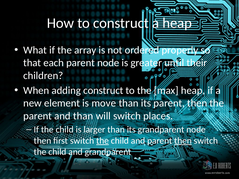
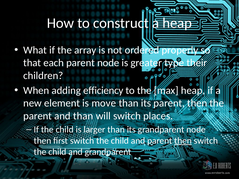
until: until -> type
adding construct: construct -> efficiency
the at (103, 141) underline: present -> none
